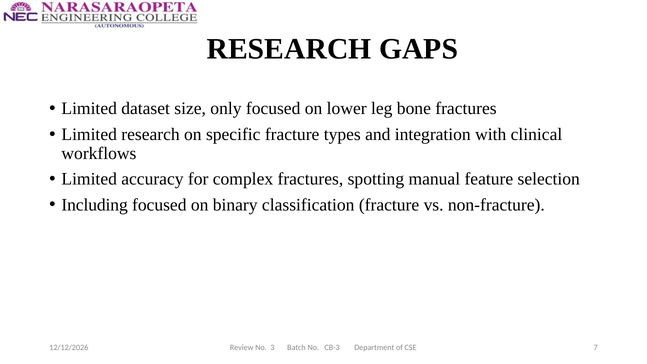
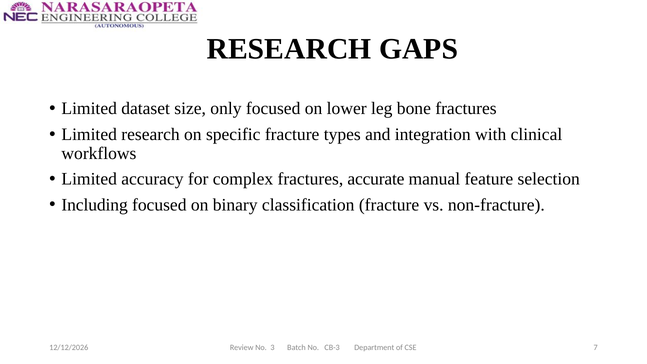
spotting: spotting -> accurate
